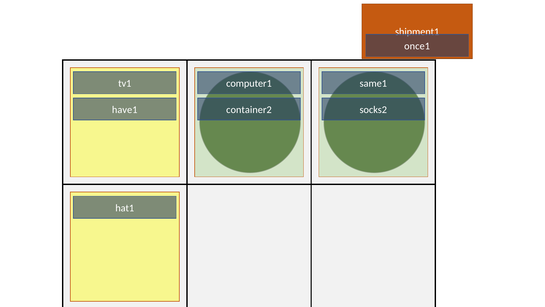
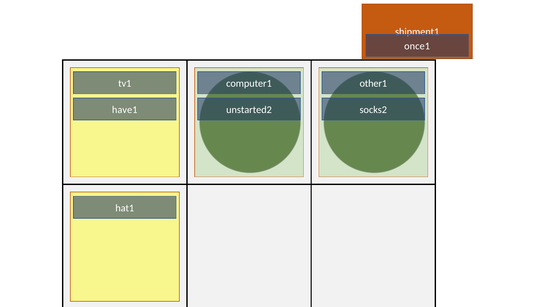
same1: same1 -> other1
container2: container2 -> unstarted2
